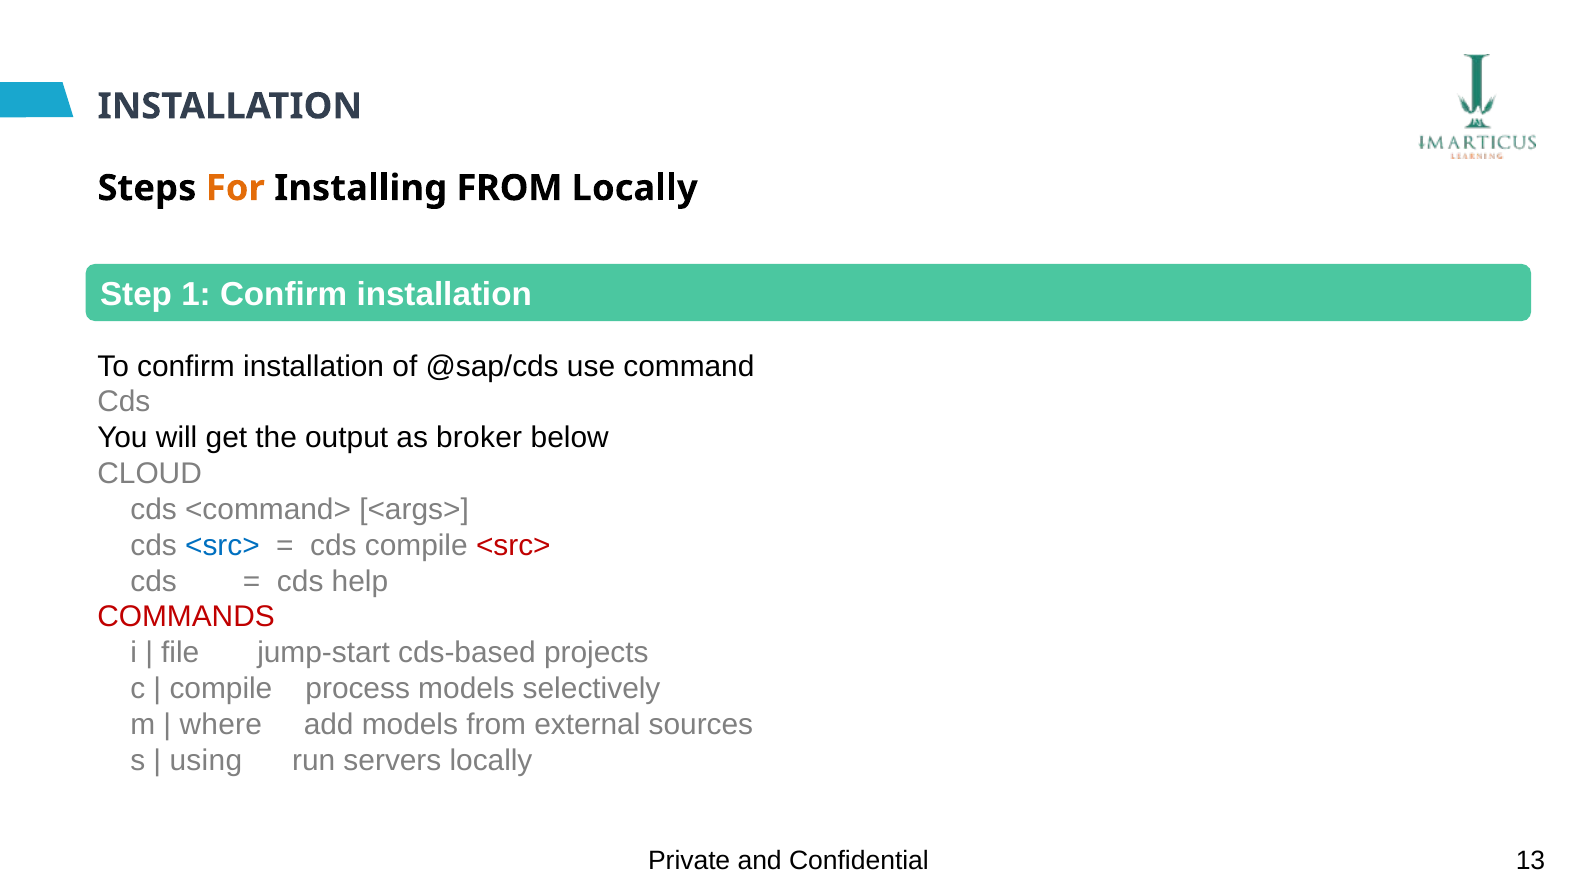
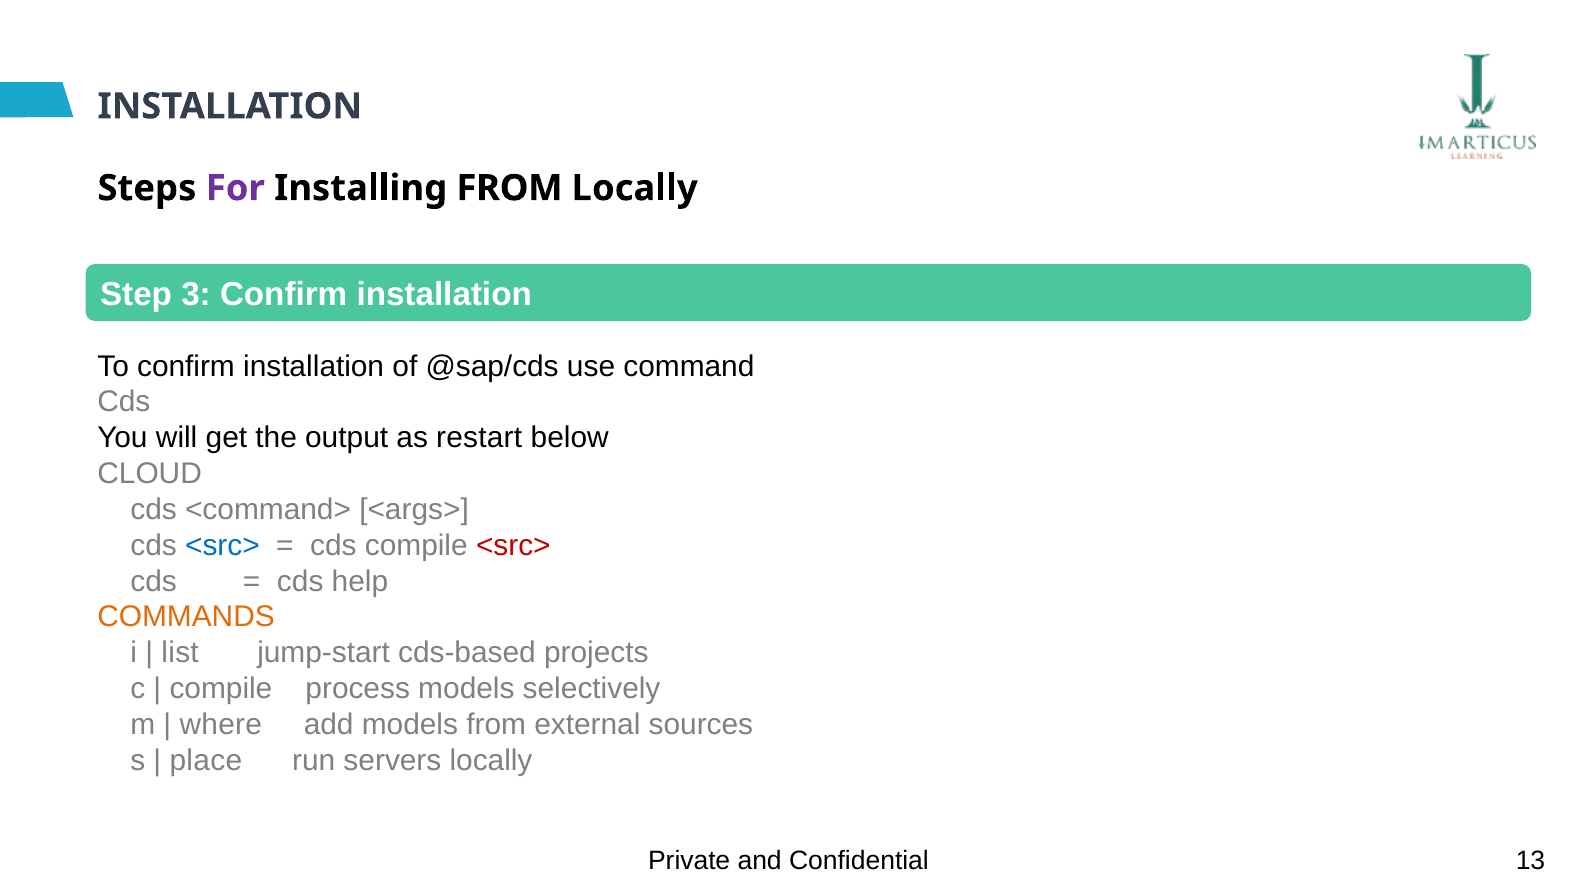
For colour: orange -> purple
Step 1: 1 -> 3
broker: broker -> restart
COMMANDS colour: red -> orange
file: file -> list
using: using -> place
